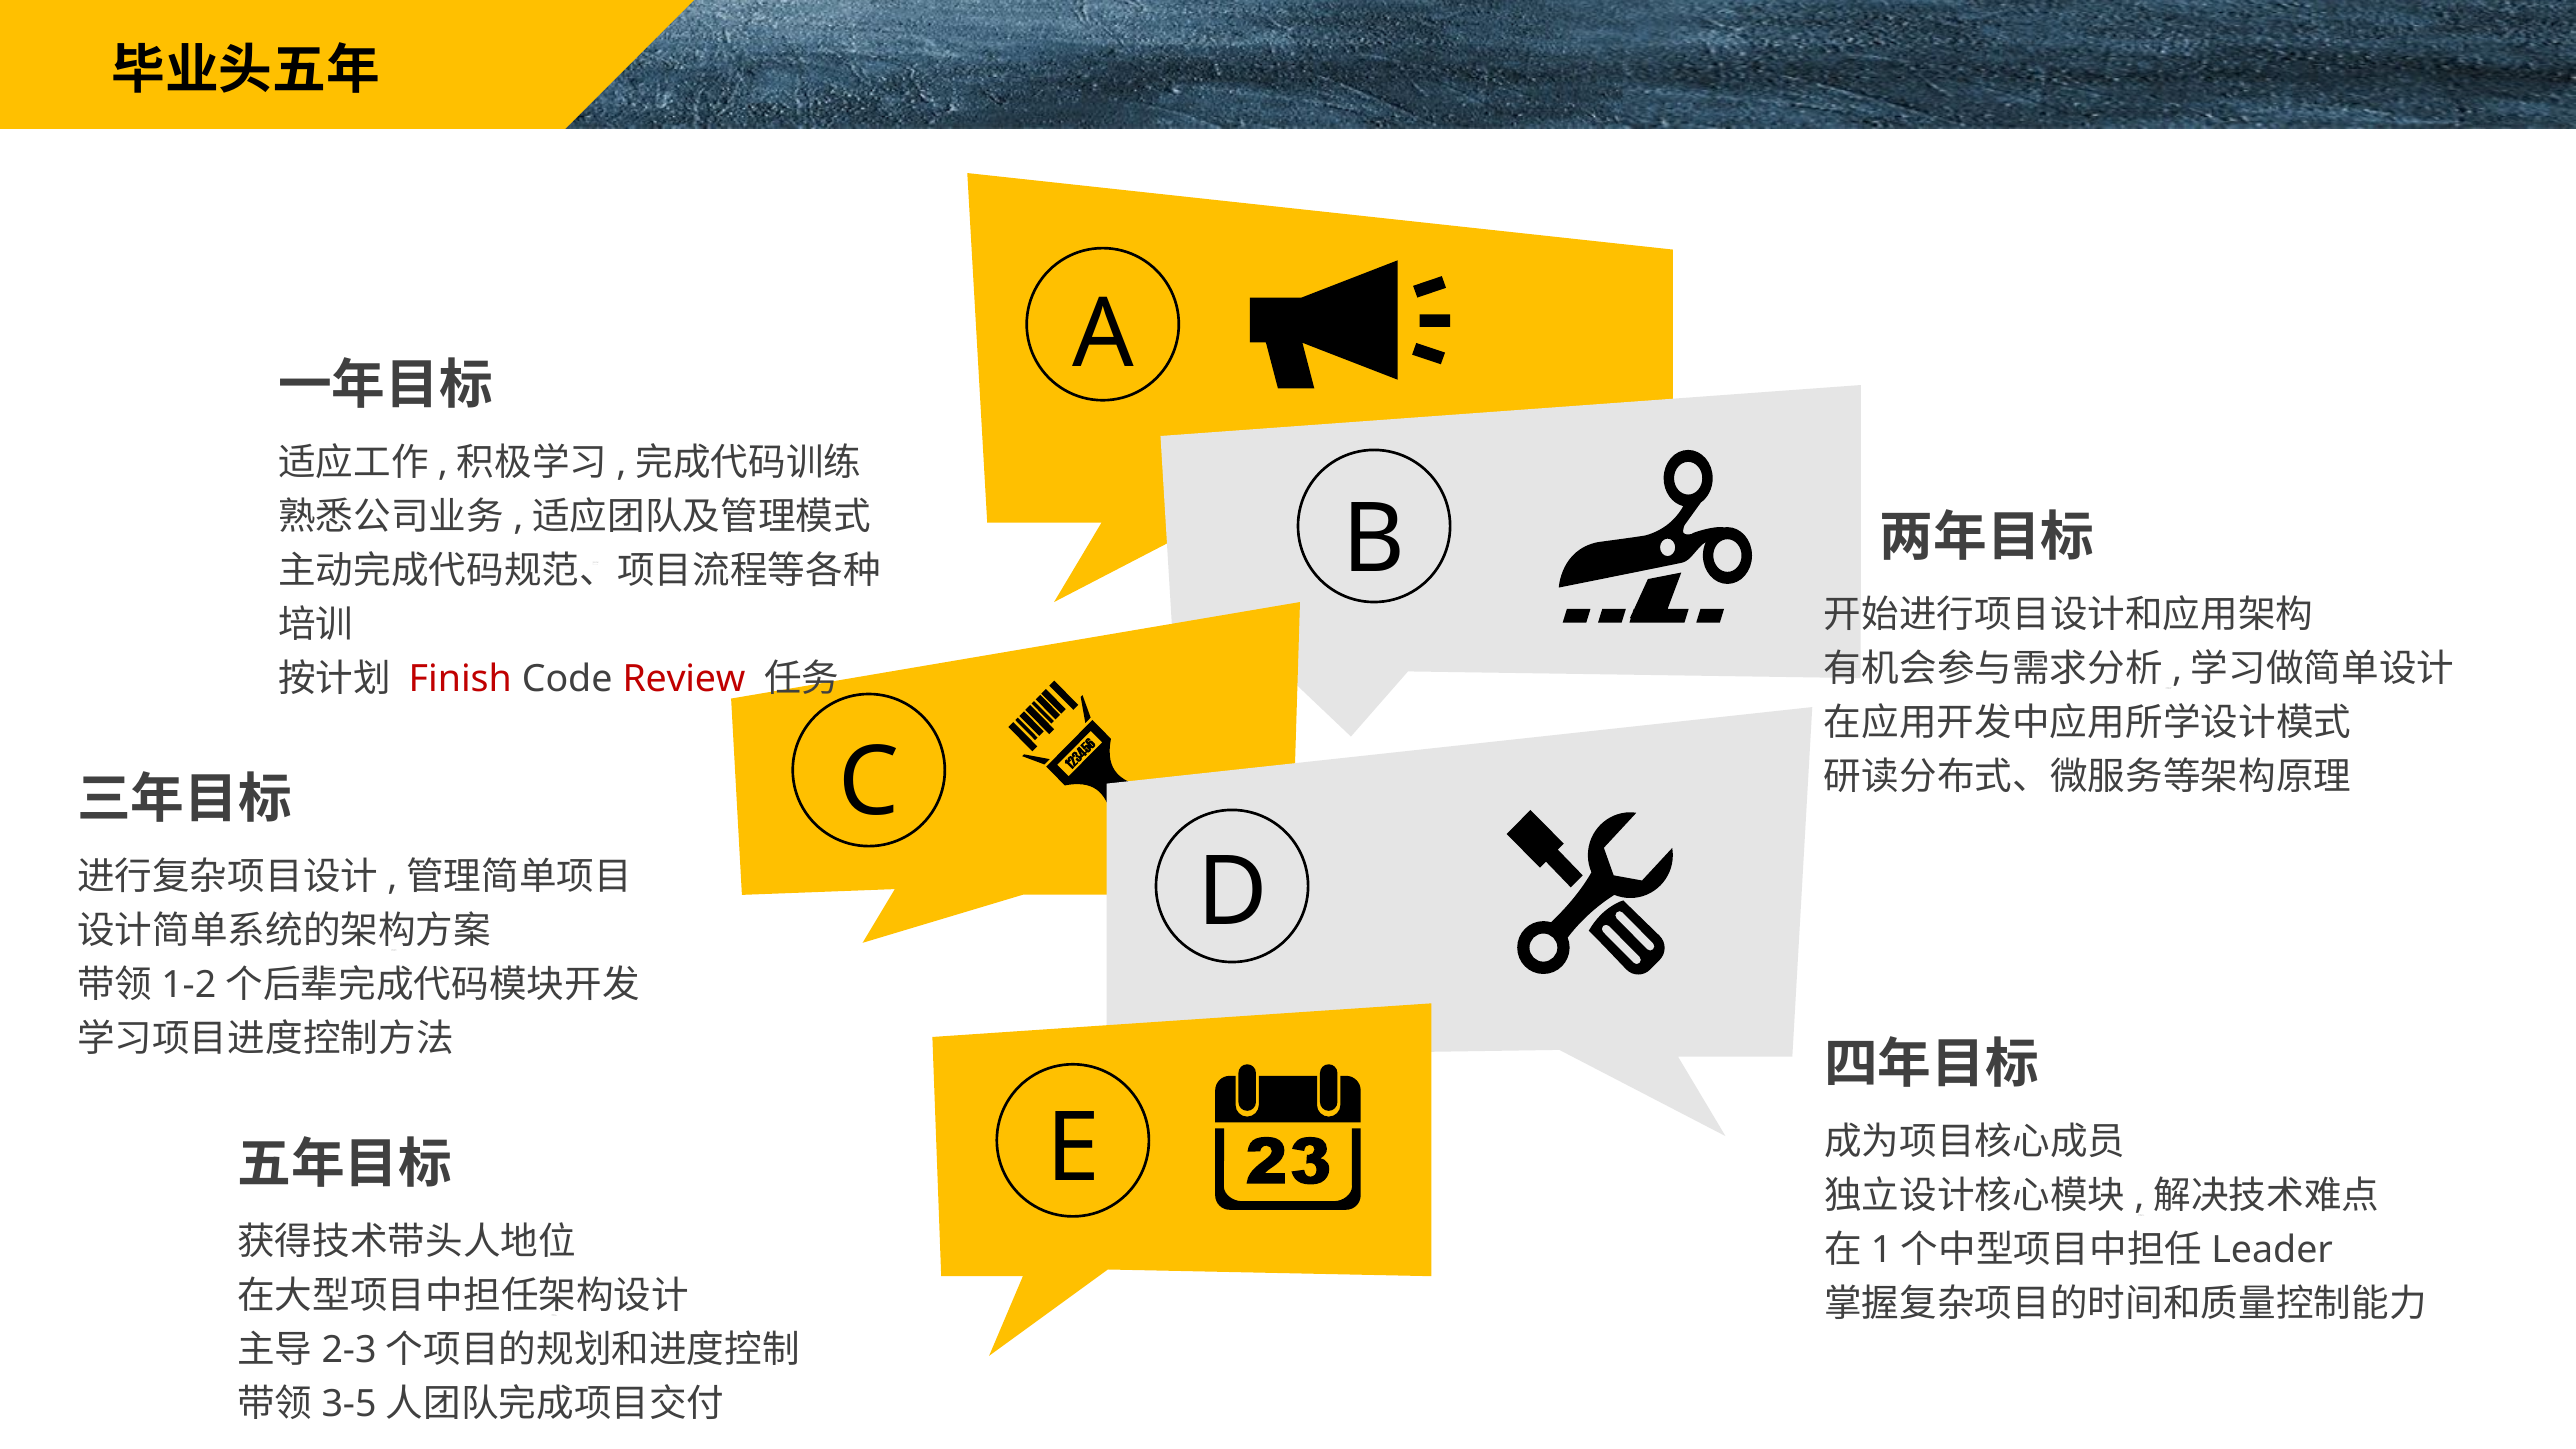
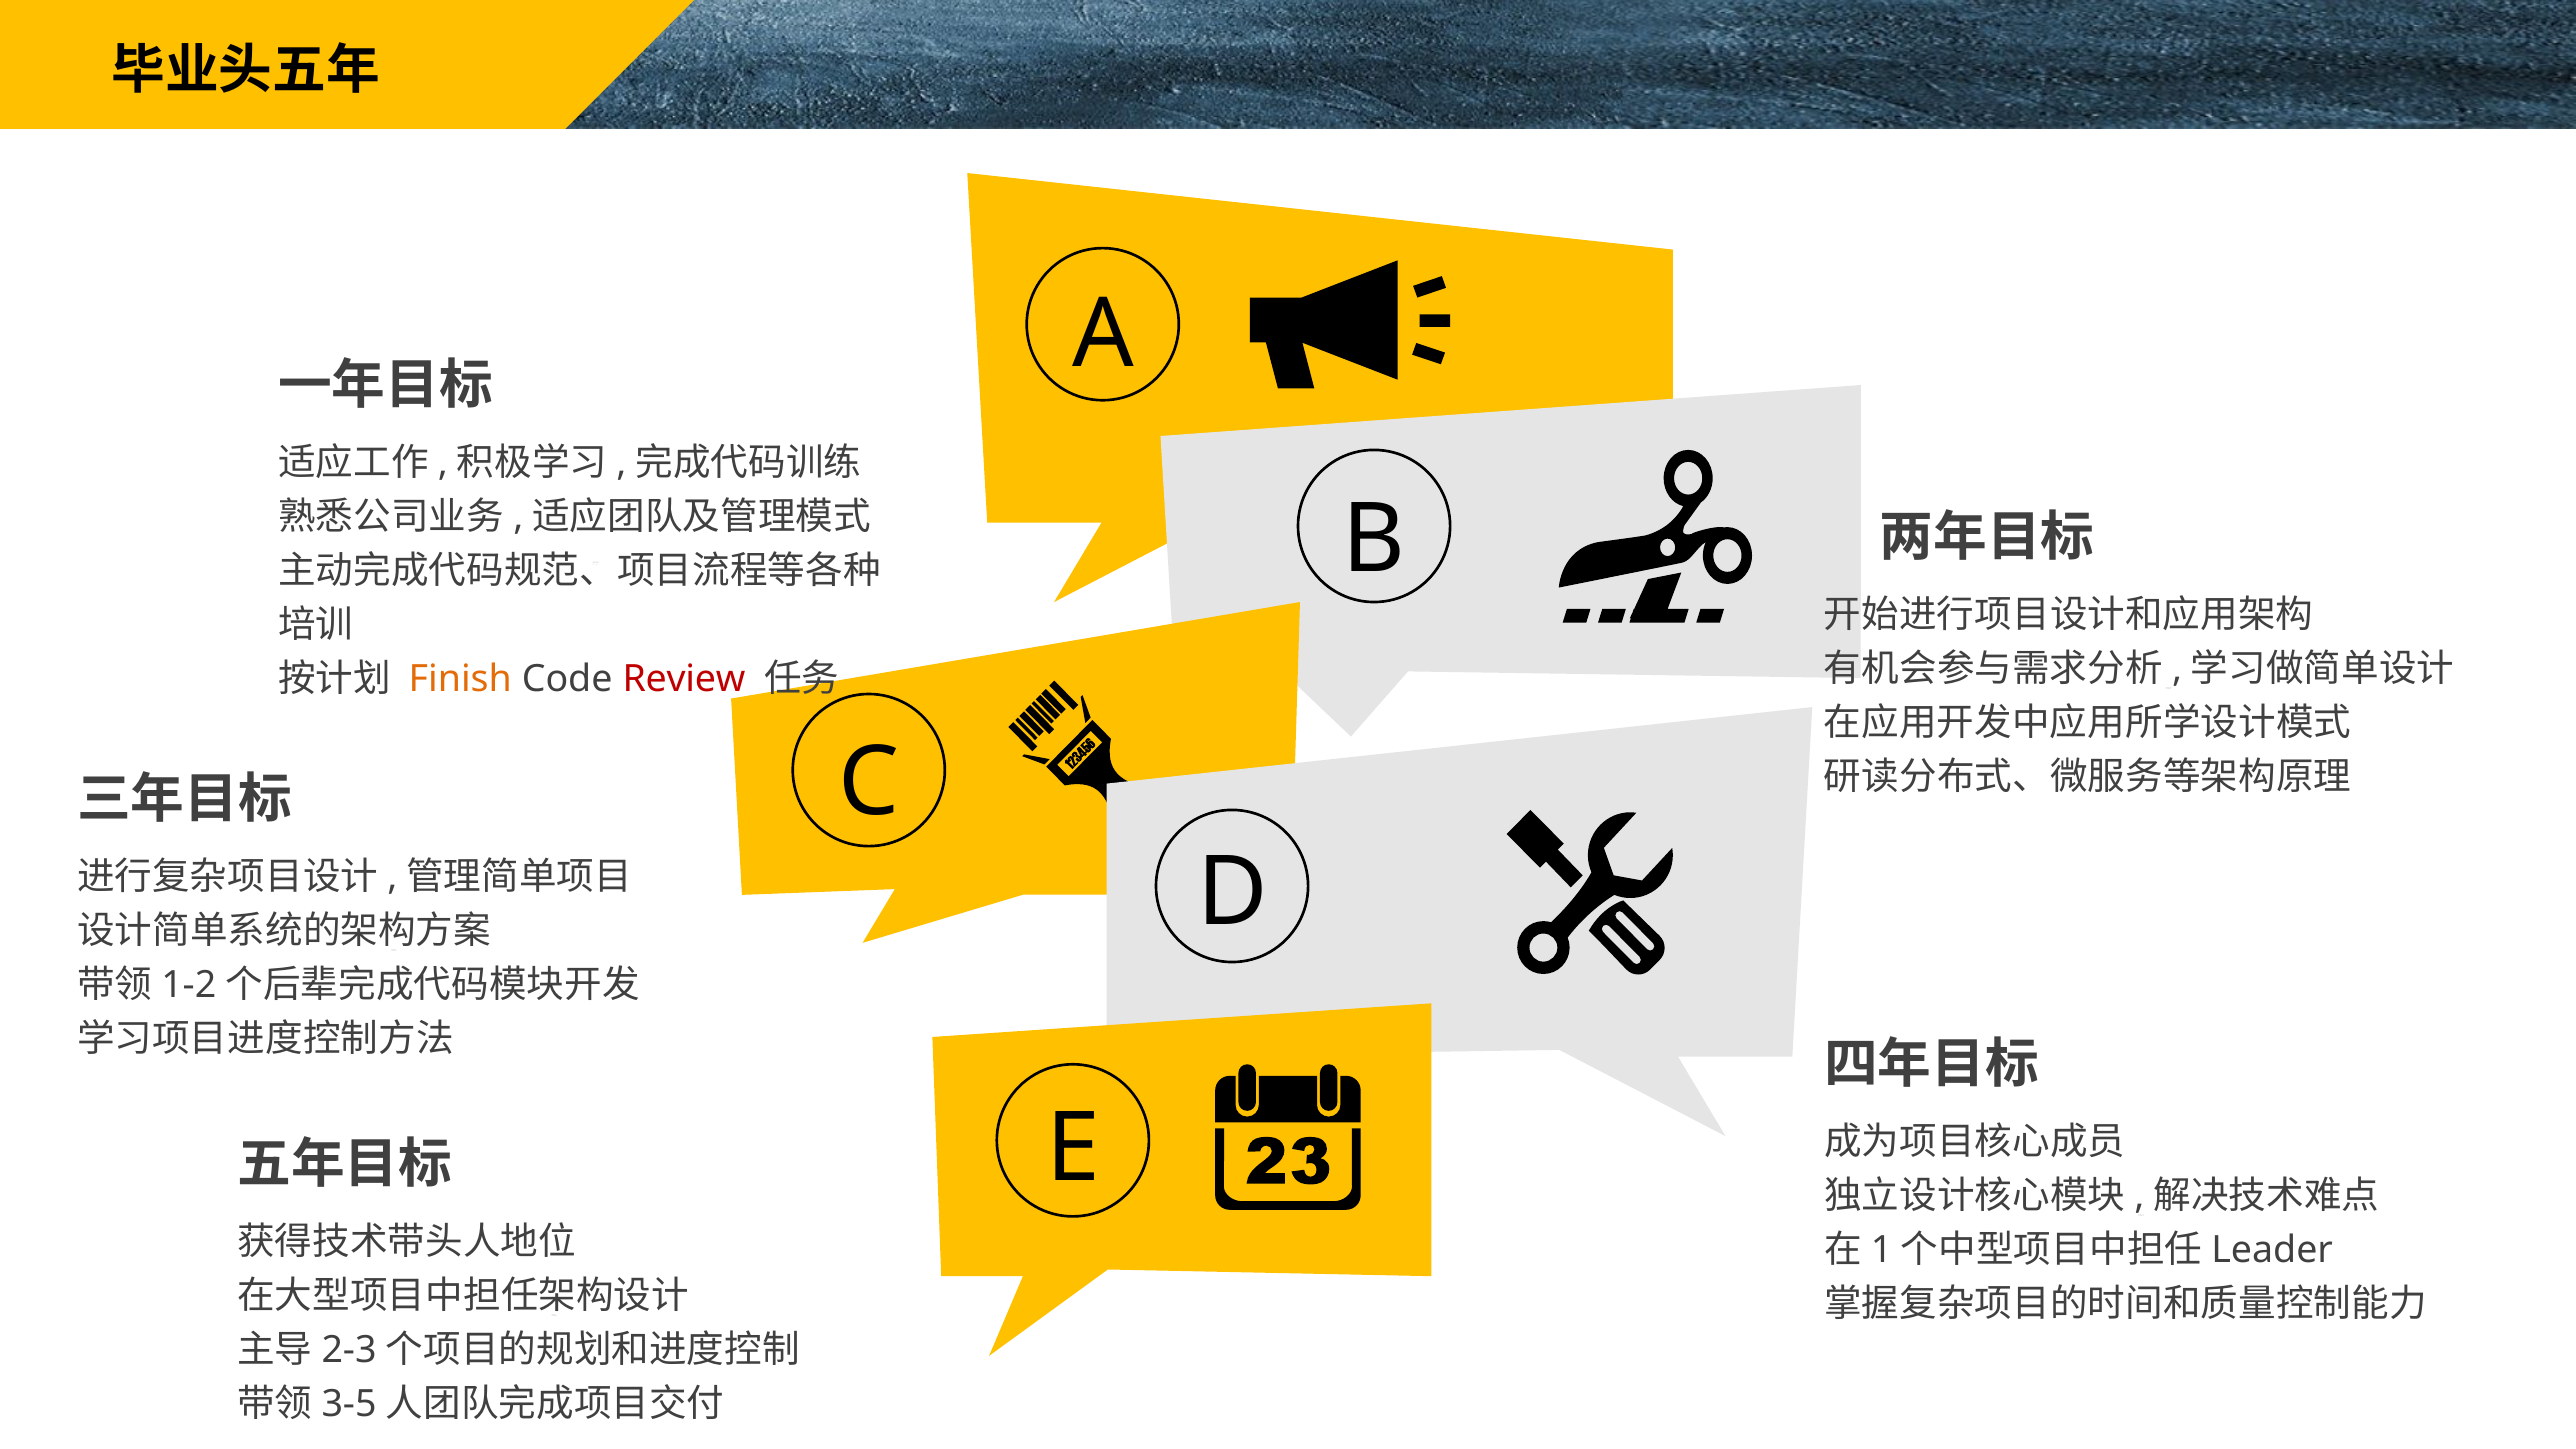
Finish colour: red -> orange
